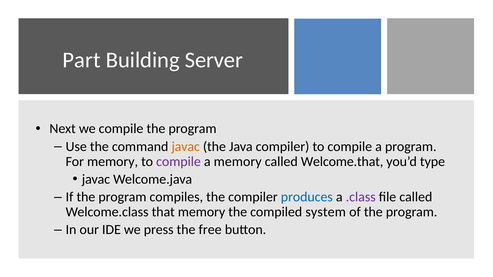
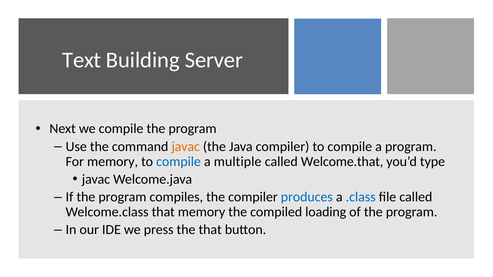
Part: Part -> Text
compile at (178, 162) colour: purple -> blue
a memory: memory -> multiple
.class colour: purple -> blue
system: system -> loading
the free: free -> that
